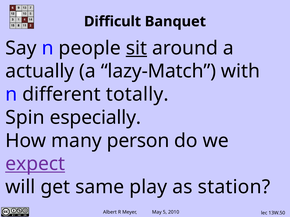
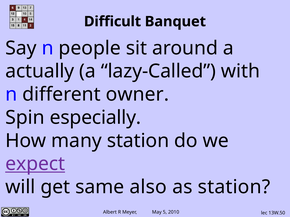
sit underline: present -> none
lazy-Match: lazy-Match -> lazy-Called
totally: totally -> owner
many person: person -> station
play: play -> also
